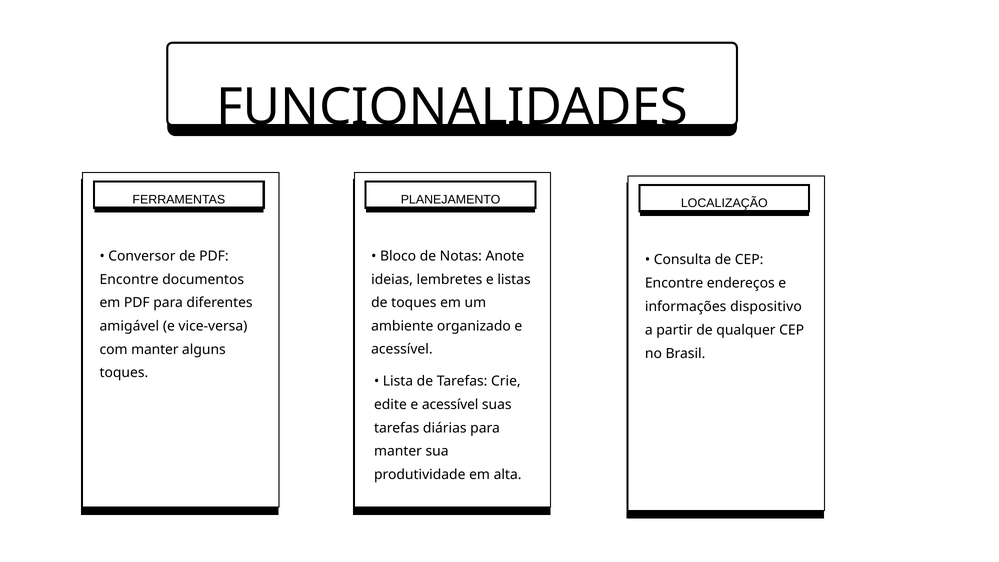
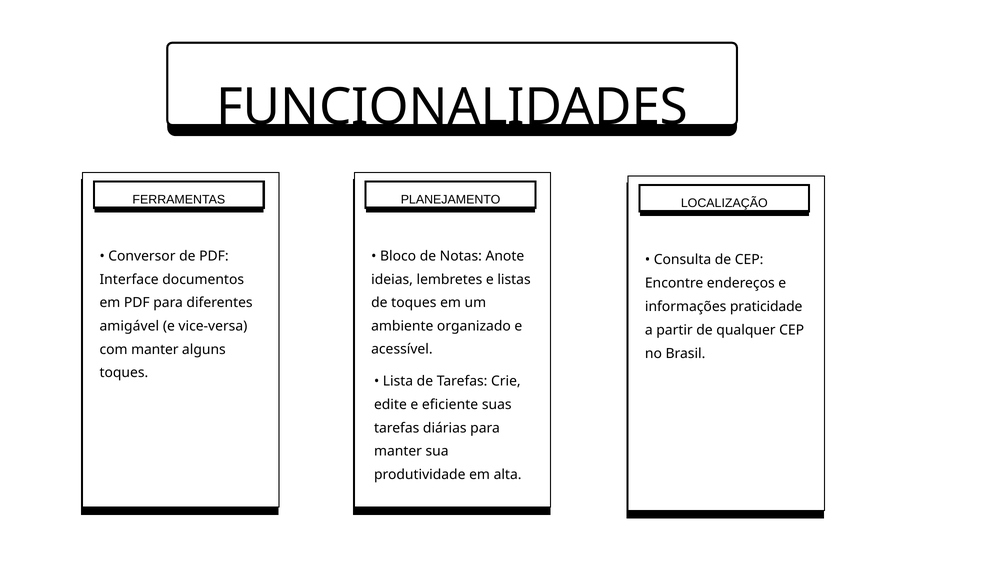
Encontre at (129, 279): Encontre -> Interface
dispositivo: dispositivo -> praticidade
edite e acessível: acessível -> eficiente
